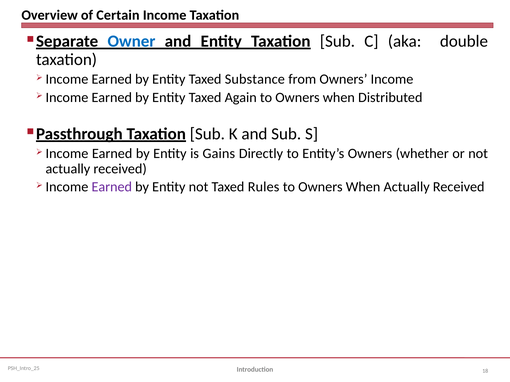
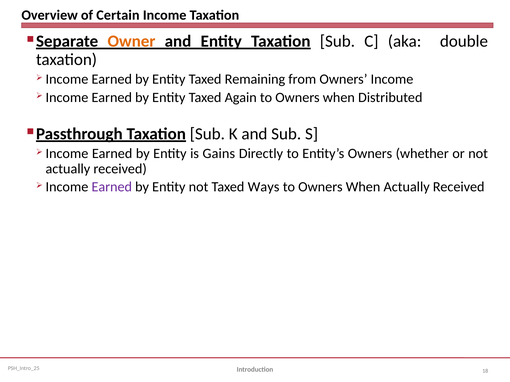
Owner colour: blue -> orange
Substance: Substance -> Remaining
Rules: Rules -> Ways
